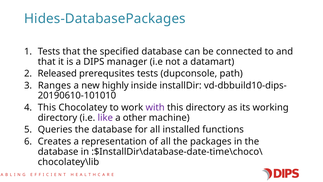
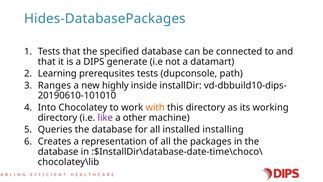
manager: manager -> generate
Released: Released -> Learning
This at (47, 107): This -> Into
with colour: purple -> orange
functions: functions -> installing
